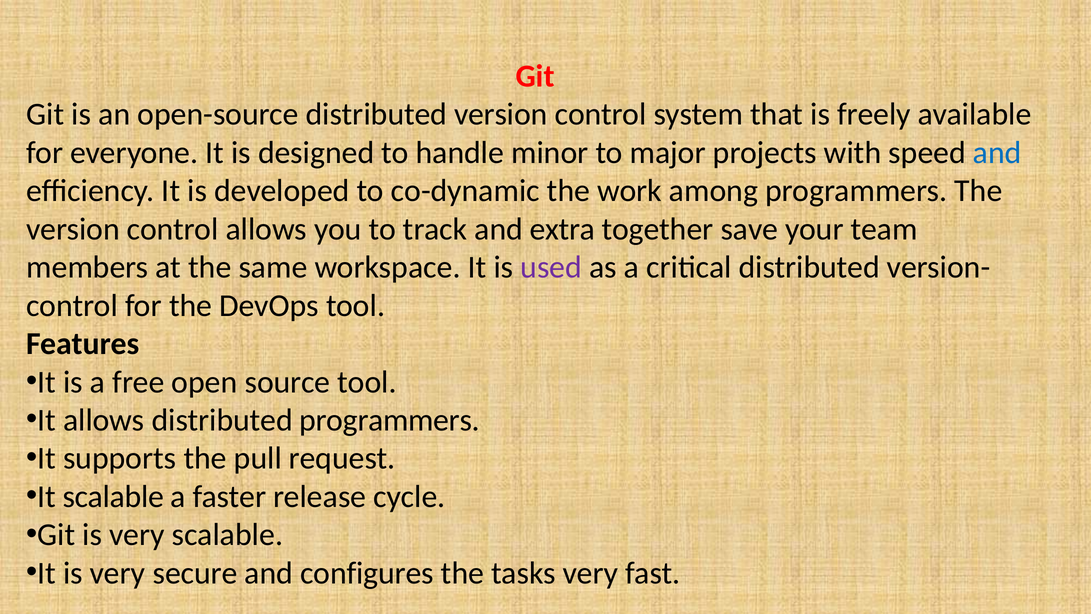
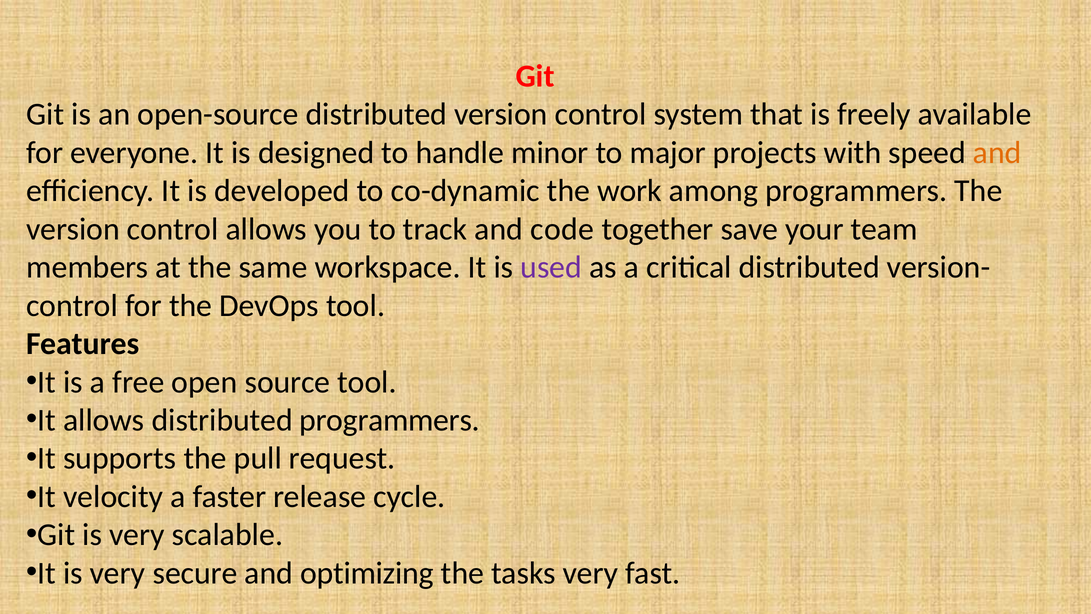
and at (997, 153) colour: blue -> orange
extra: extra -> code
It scalable: scalable -> velocity
configures: configures -> optimizing
